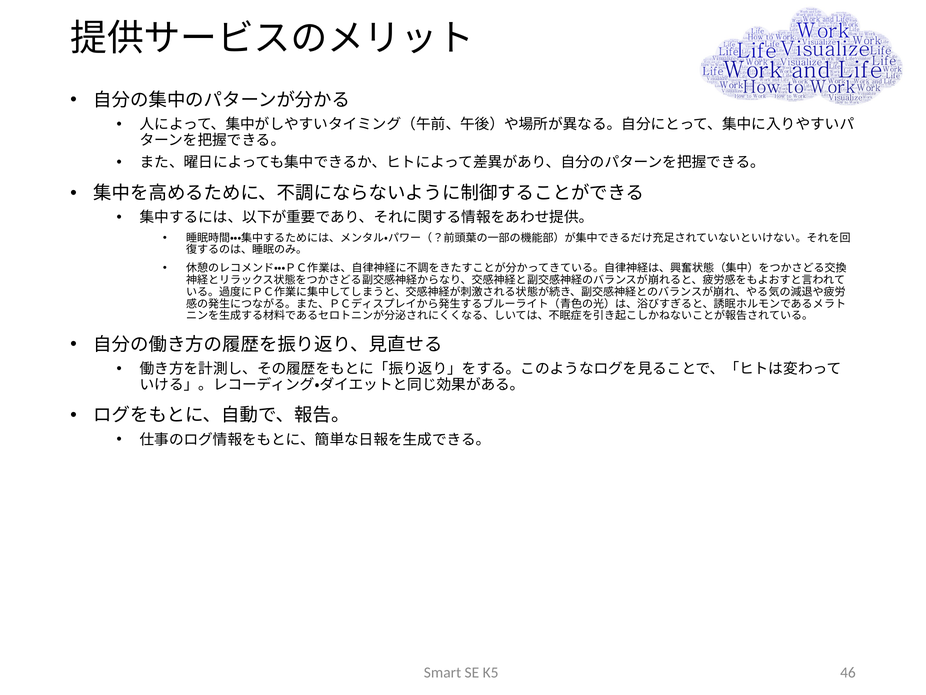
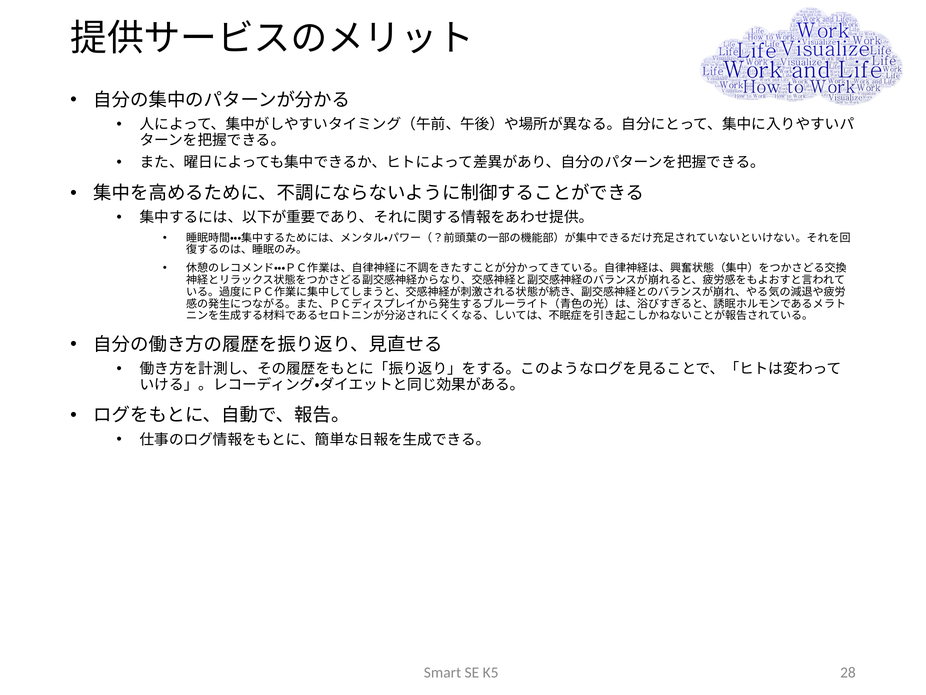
46: 46 -> 28
